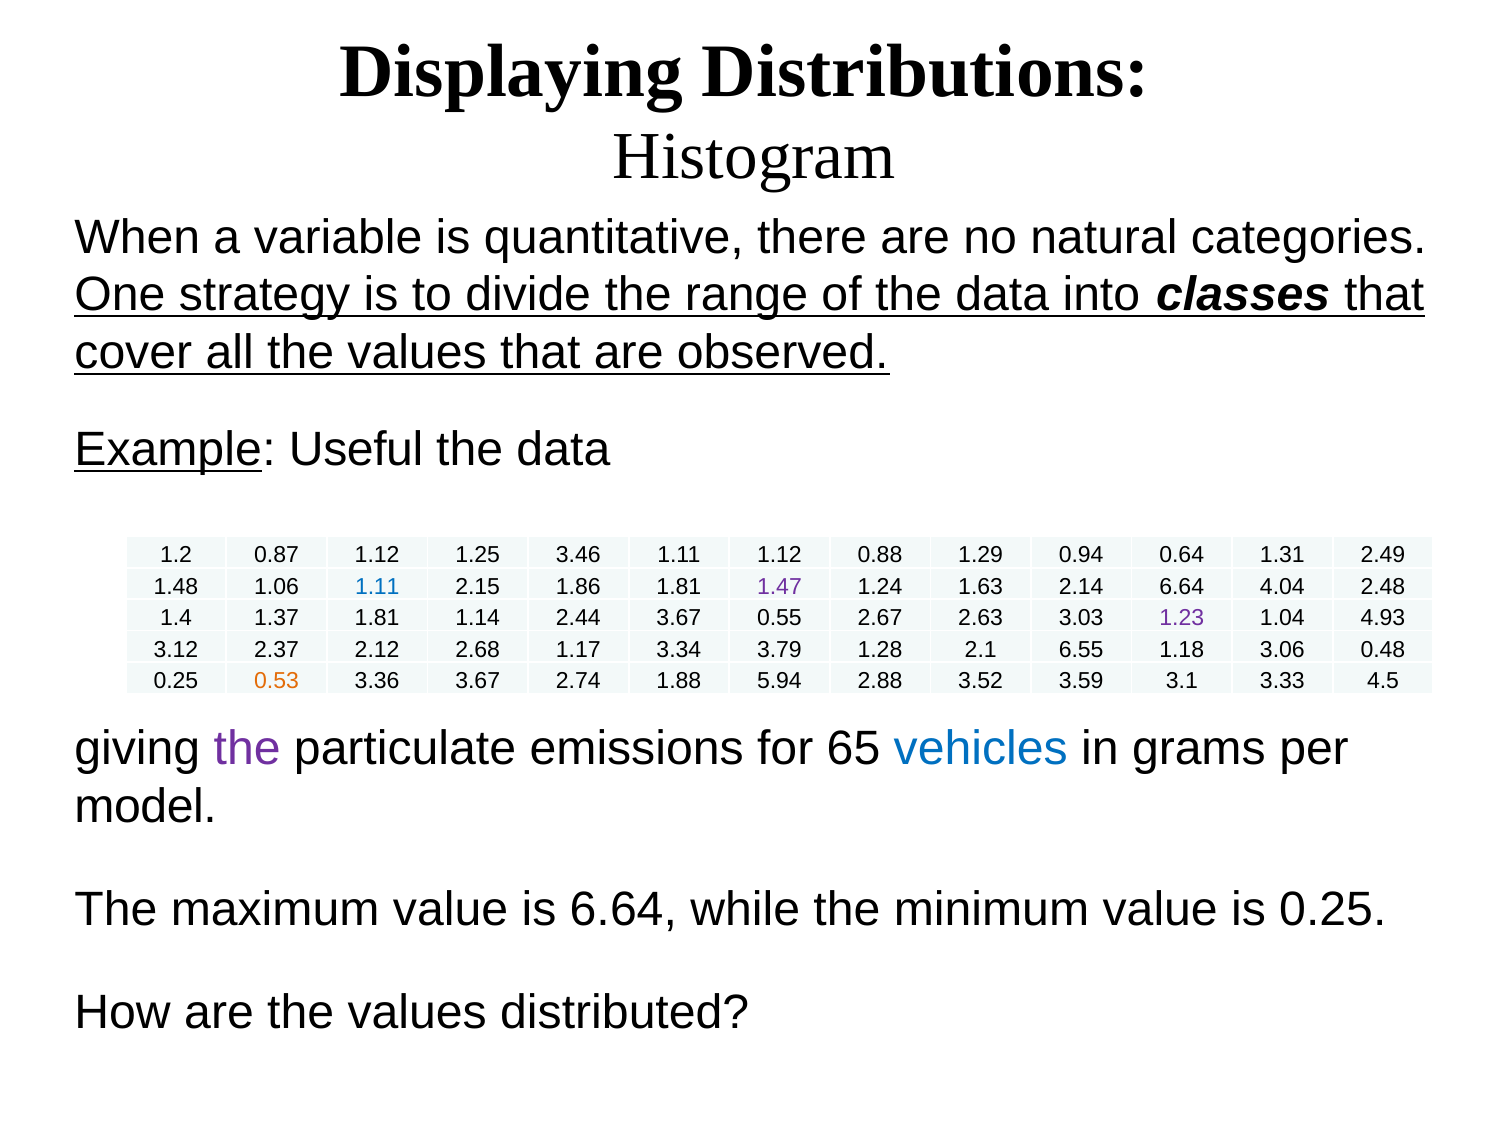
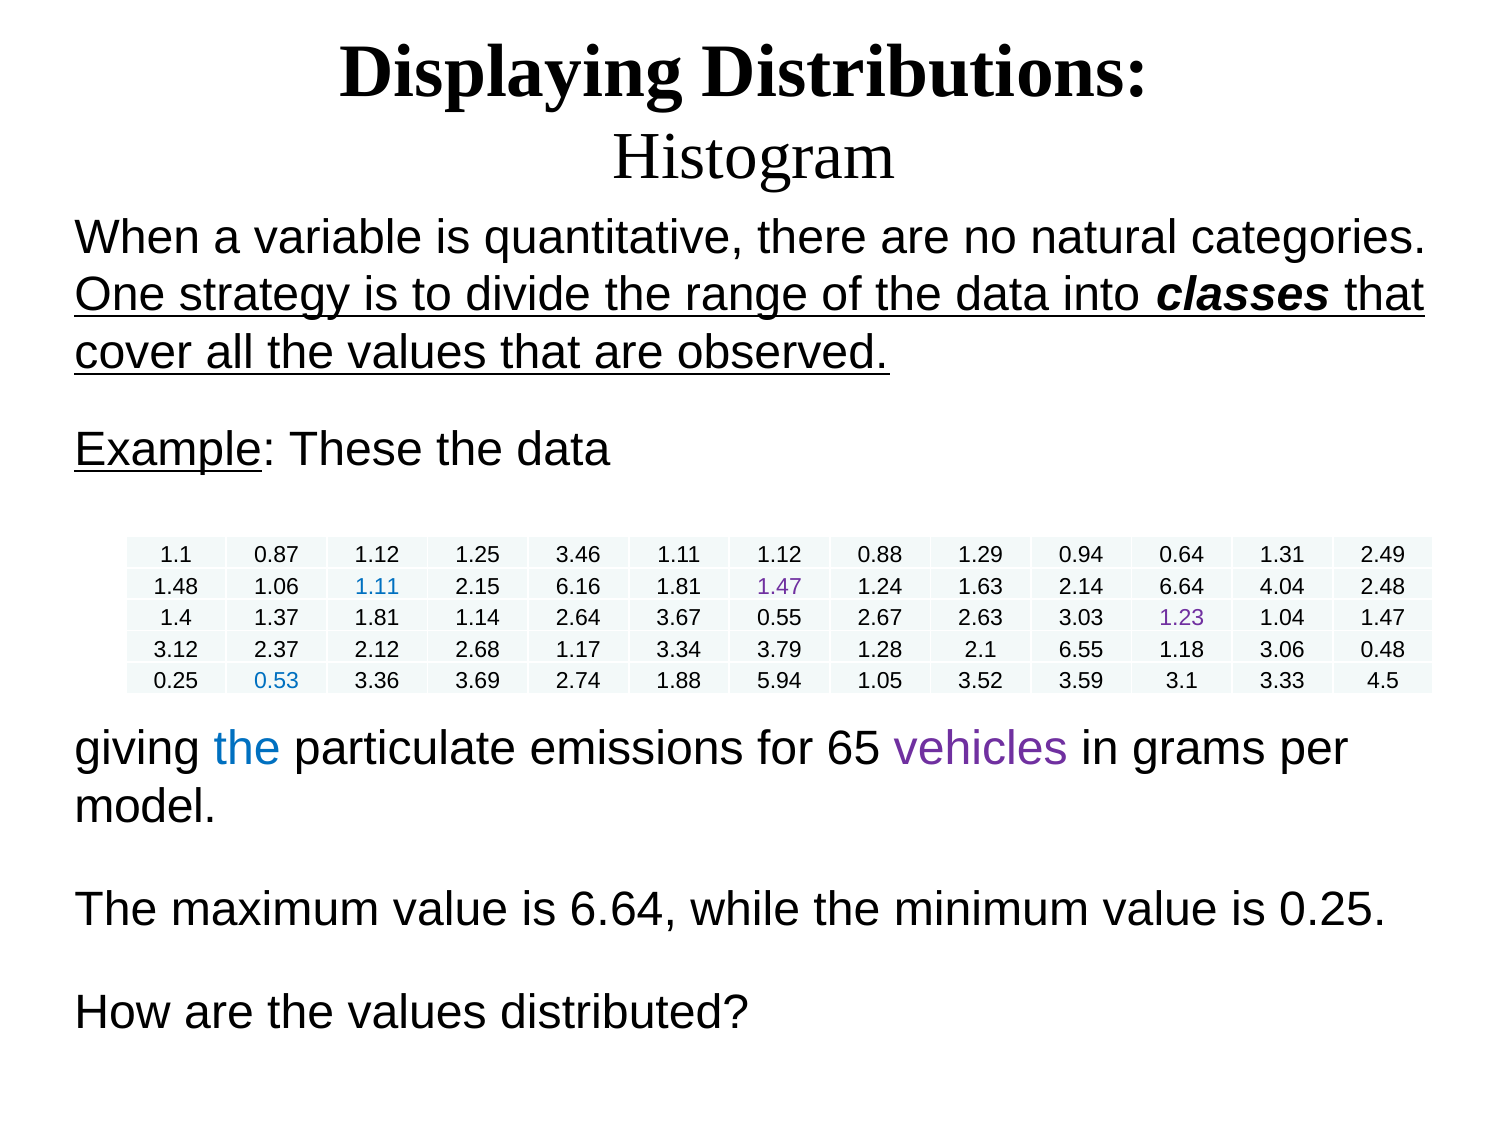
Useful: Useful -> These
1.2: 1.2 -> 1.1
1.86: 1.86 -> 6.16
2.44: 2.44 -> 2.64
1.04 4.93: 4.93 -> 1.47
0.53 colour: orange -> blue
3.36 3.67: 3.67 -> 3.69
2.88: 2.88 -> 1.05
the at (247, 749) colour: purple -> blue
vehicles colour: blue -> purple
